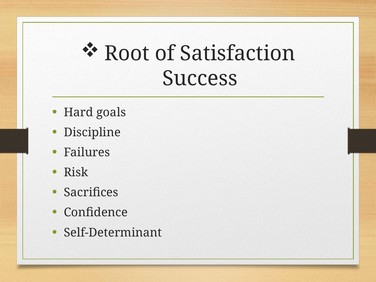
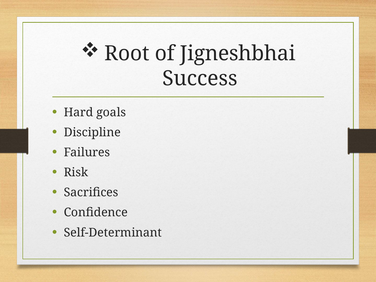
Satisfaction: Satisfaction -> Jigneshbhai
